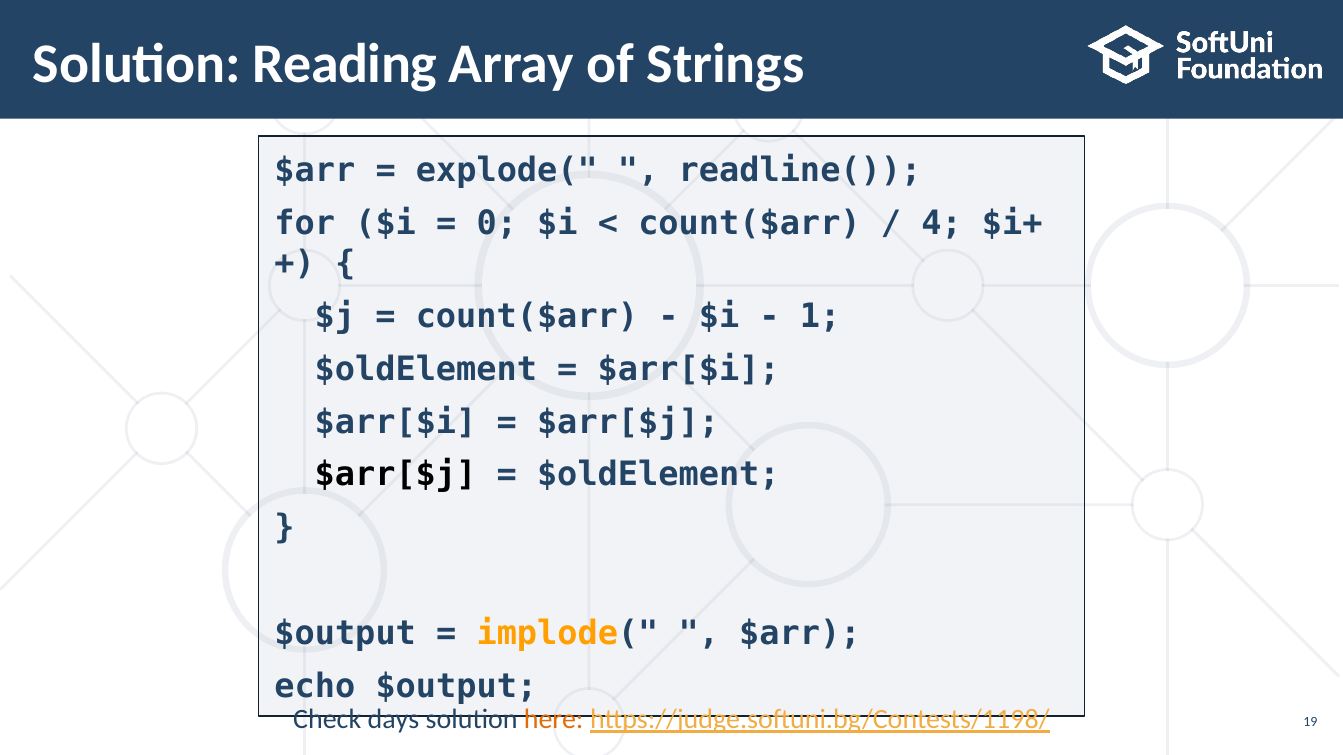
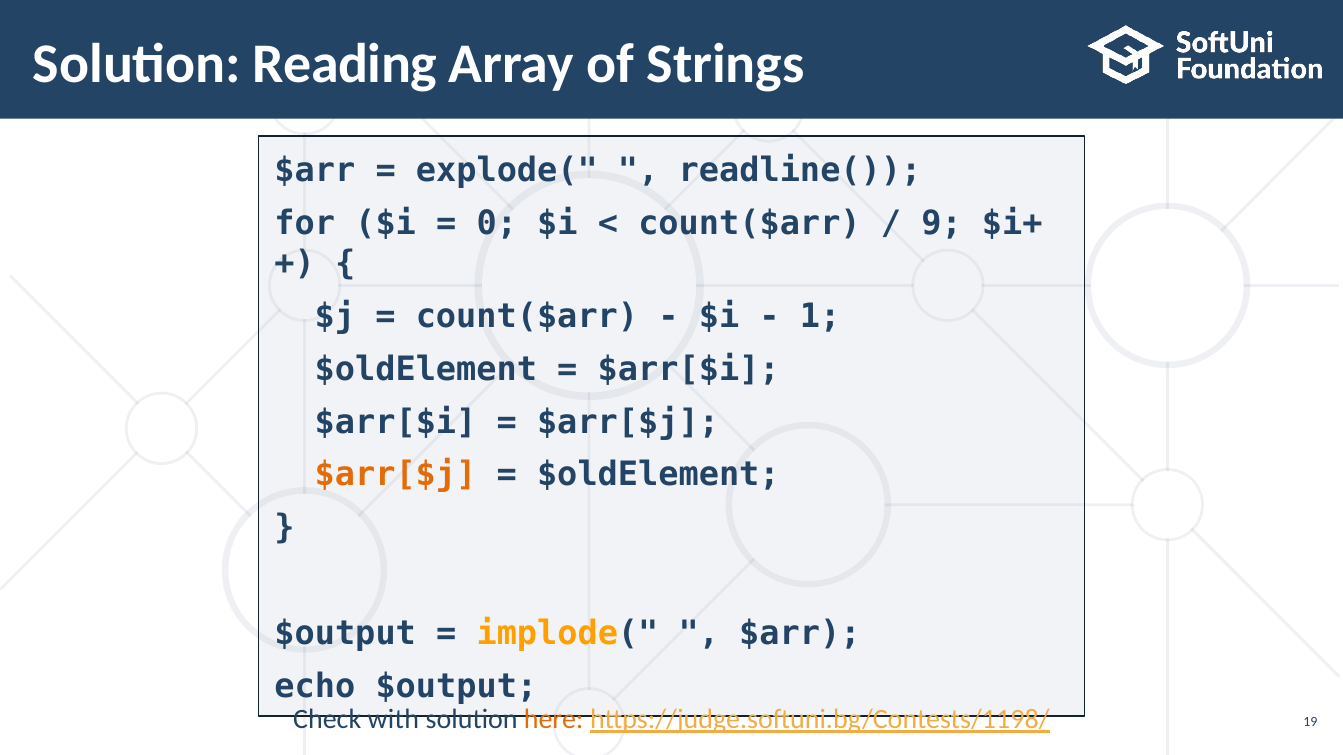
4: 4 -> 9
$arr[$j at (396, 475) colour: black -> orange
days: days -> with
